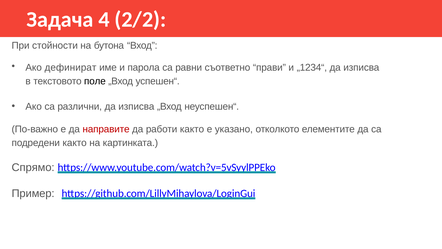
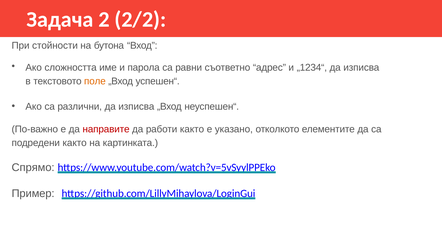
4: 4 -> 2
дефинират: дефинират -> сложността
прави: прави -> адрес
поле colour: black -> orange
